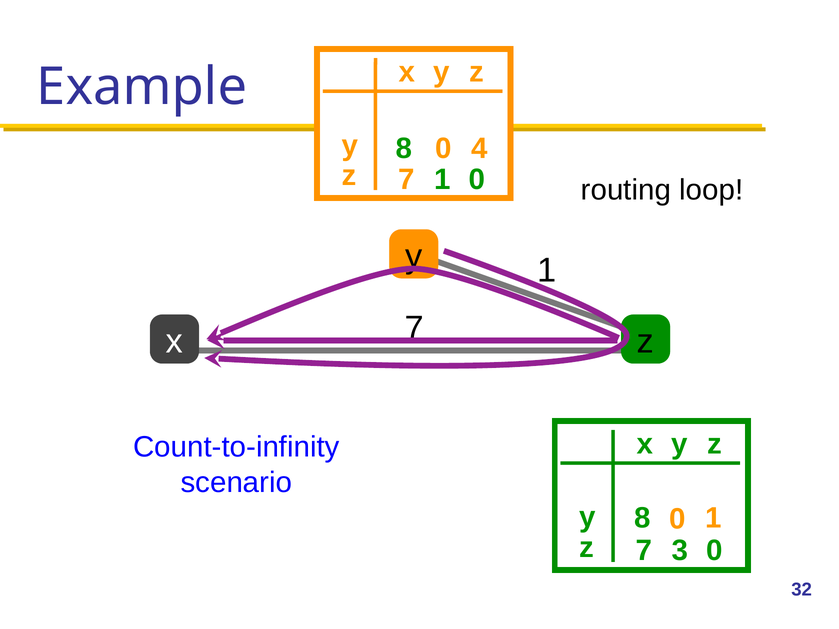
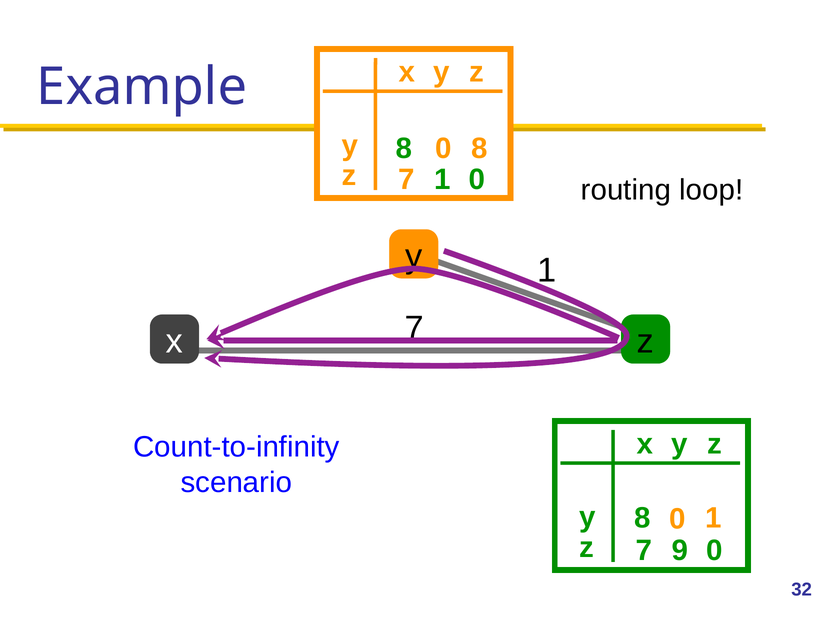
4 at (479, 149): 4 -> 8
3: 3 -> 9
